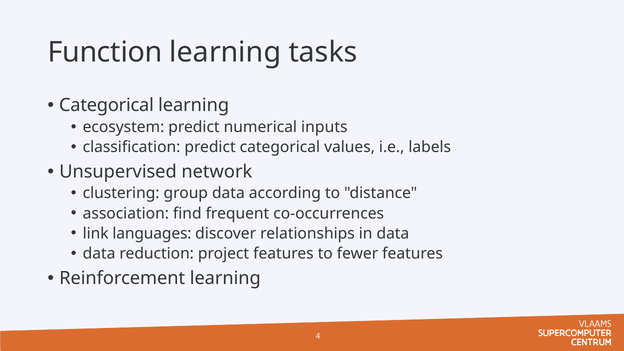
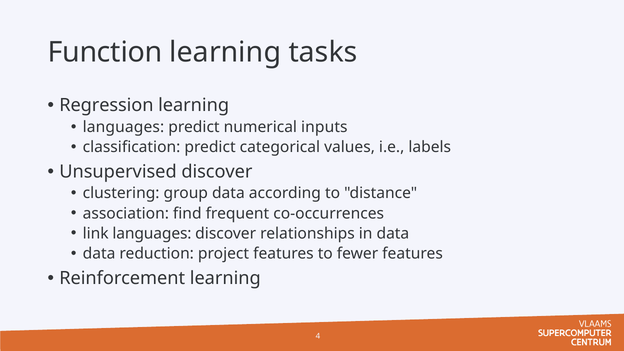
Categorical at (106, 105): Categorical -> Regression
ecosystem at (124, 127): ecosystem -> languages
Unsupervised network: network -> discover
